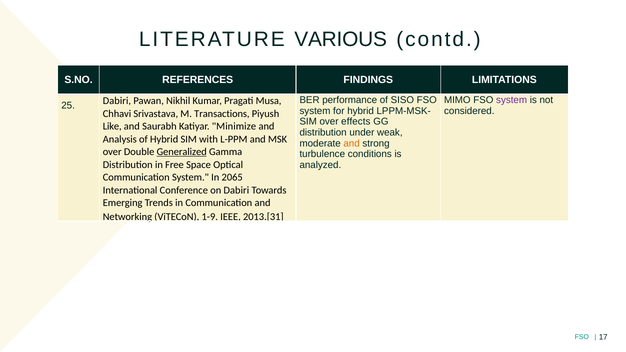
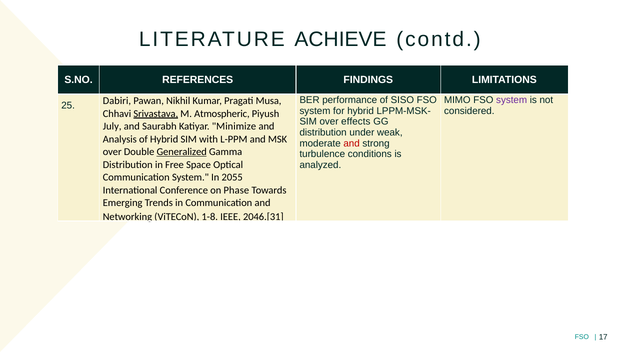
VARIOUS: VARIOUS -> ACHIEVE
Srivastava underline: none -> present
Transactions: Transactions -> Atmospheric
Like: Like -> July
and at (352, 143) colour: orange -> red
2065: 2065 -> 2055
on Dabiri: Dabiri -> Phase
1-9: 1-9 -> 1-8
2013.[31: 2013.[31 -> 2046.[31
